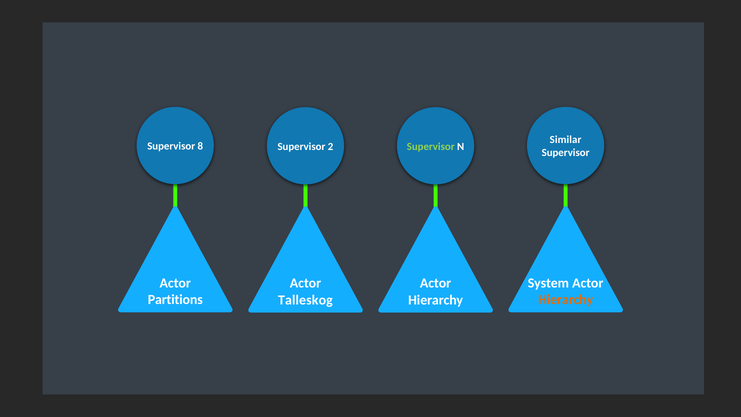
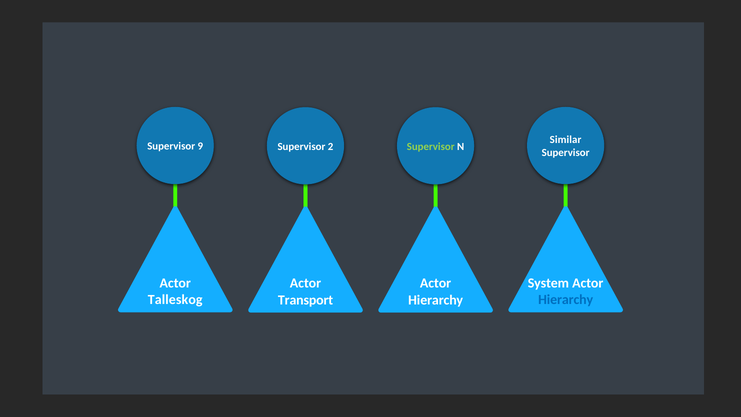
8: 8 -> 9
Partitions: Partitions -> Talleskog
Hierarchy at (566, 300) colour: orange -> blue
Talleskog: Talleskog -> Transport
